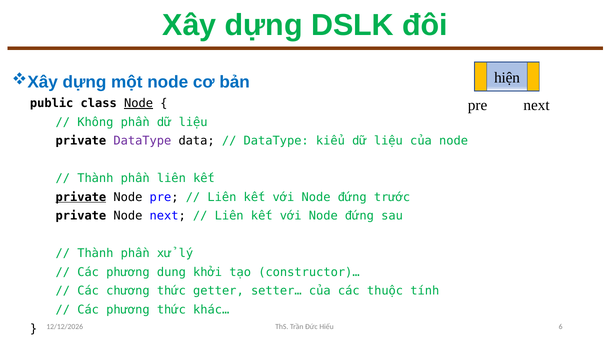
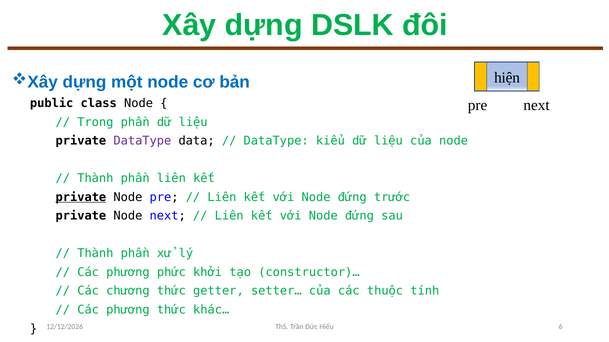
Node at (139, 104) underline: present -> none
Không: Không -> Trong
dung: dung -> phức
